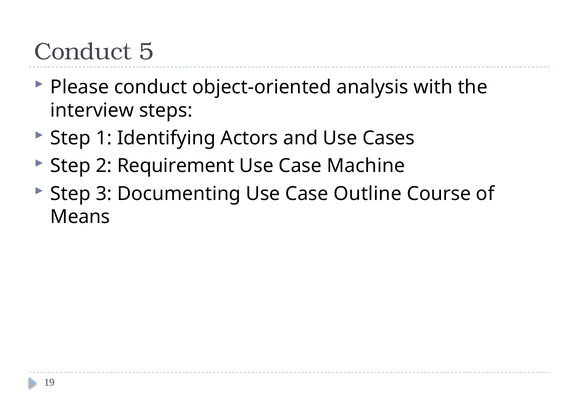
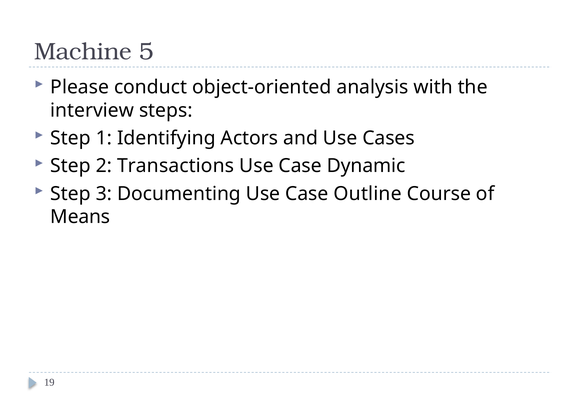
Conduct at (83, 52): Conduct -> Machine
Requirement: Requirement -> Transactions
Machine: Machine -> Dynamic
